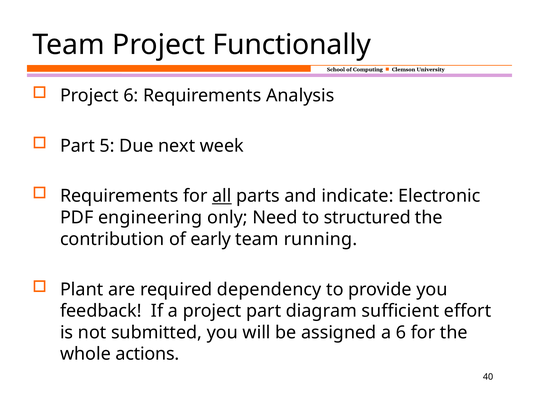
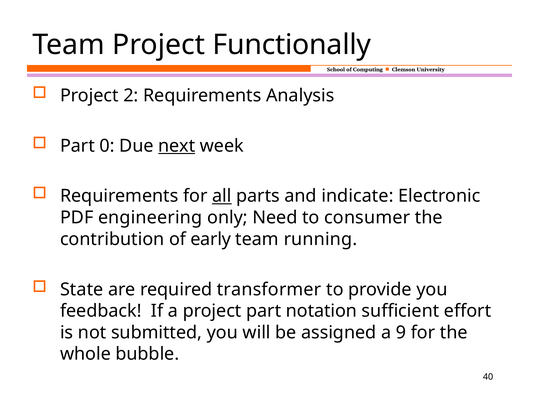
Project 6: 6 -> 2
5: 5 -> 0
next underline: none -> present
structured: structured -> consumer
Plant: Plant -> State
dependency: dependency -> transformer
diagram: diagram -> notation
a 6: 6 -> 9
actions: actions -> bubble
